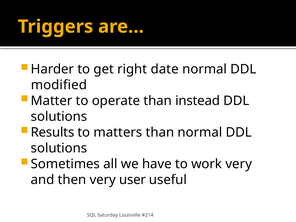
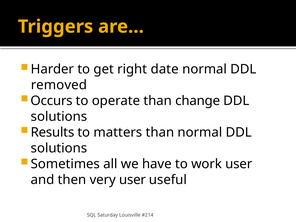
modified: modified -> removed
Matter: Matter -> Occurs
instead: instead -> change
work very: very -> user
